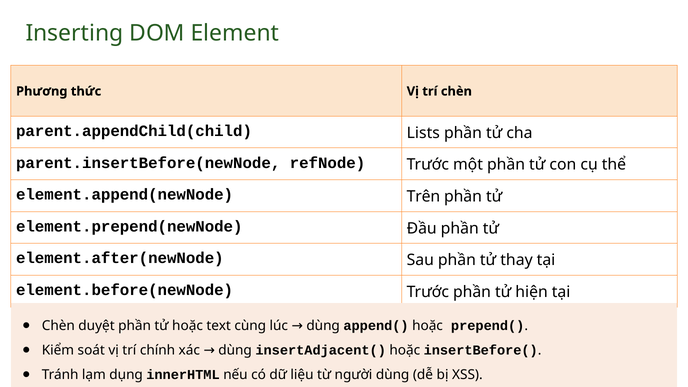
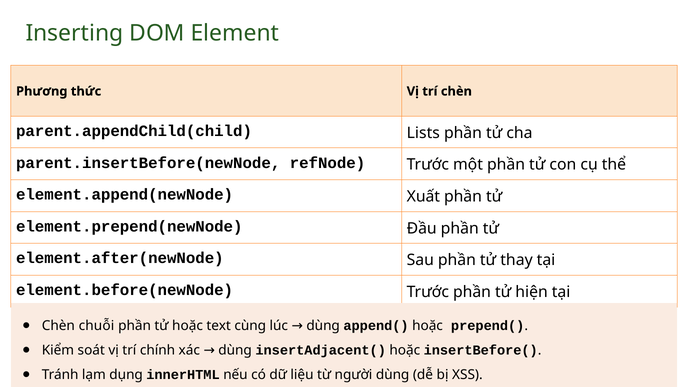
Trên: Trên -> Xuất
duyệt: duyệt -> chuỗi
